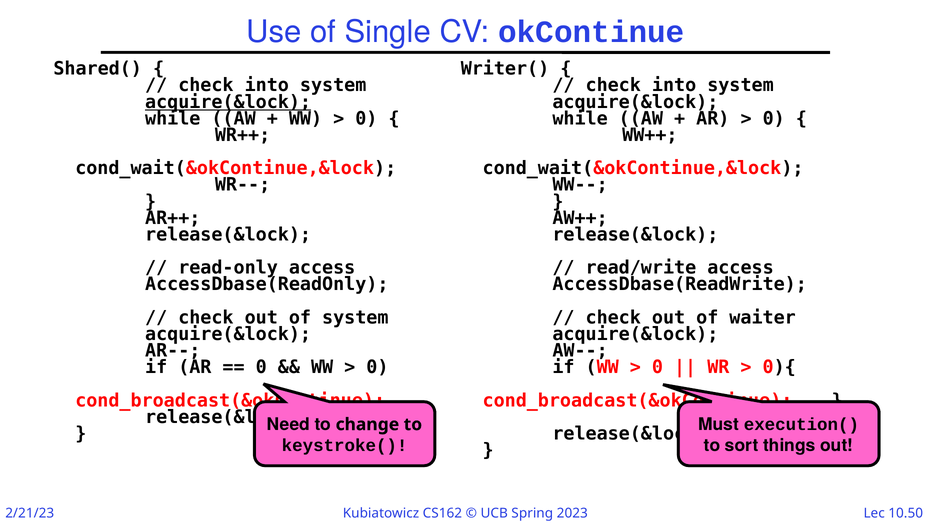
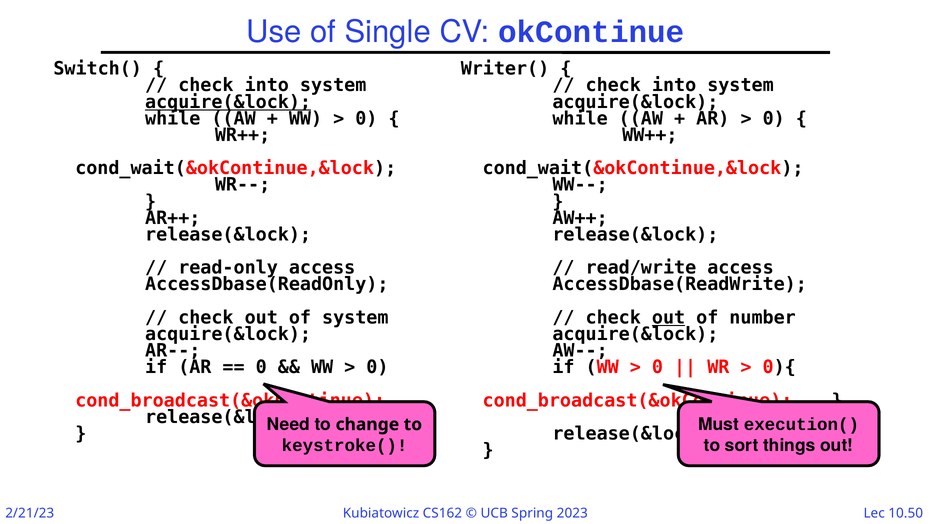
Shared(: Shared( -> Switch(
out at (669, 317) underline: none -> present
waiter: waiter -> number
